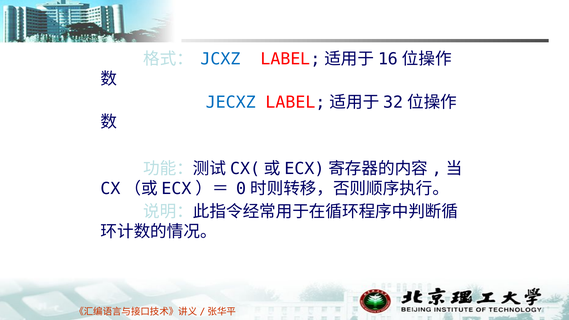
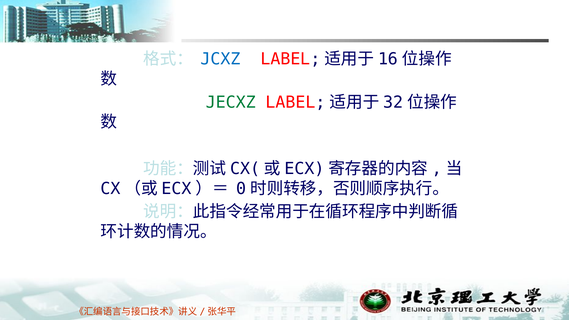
JECXZ colour: blue -> green
